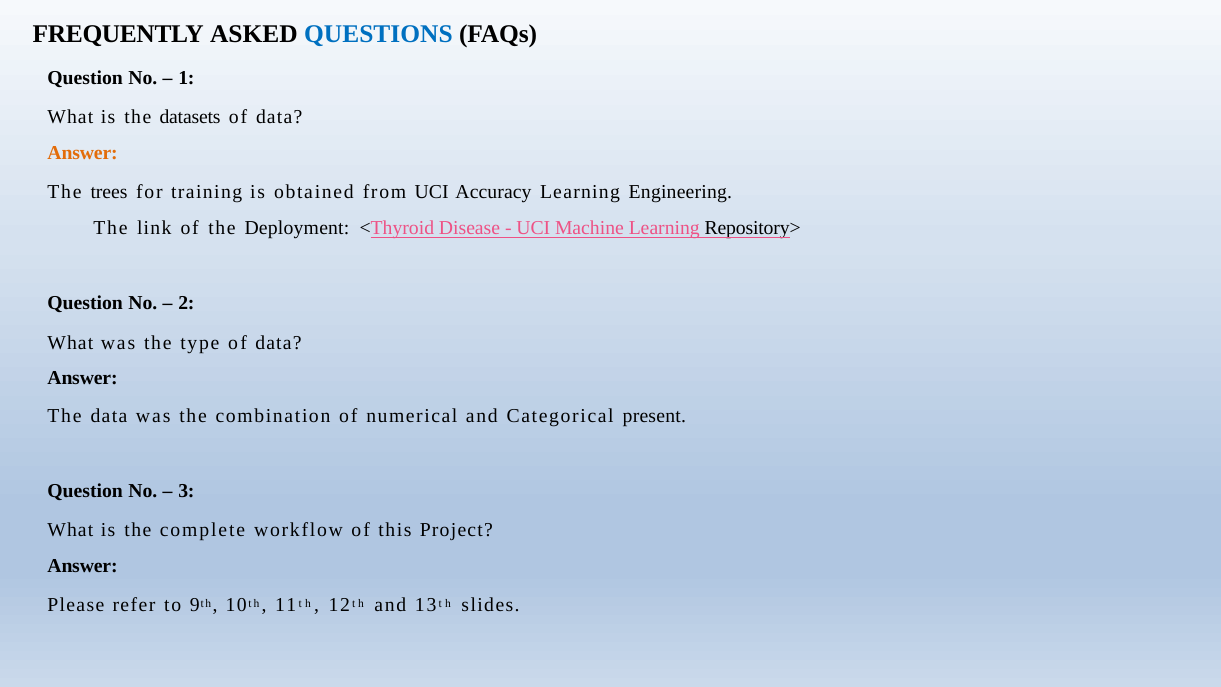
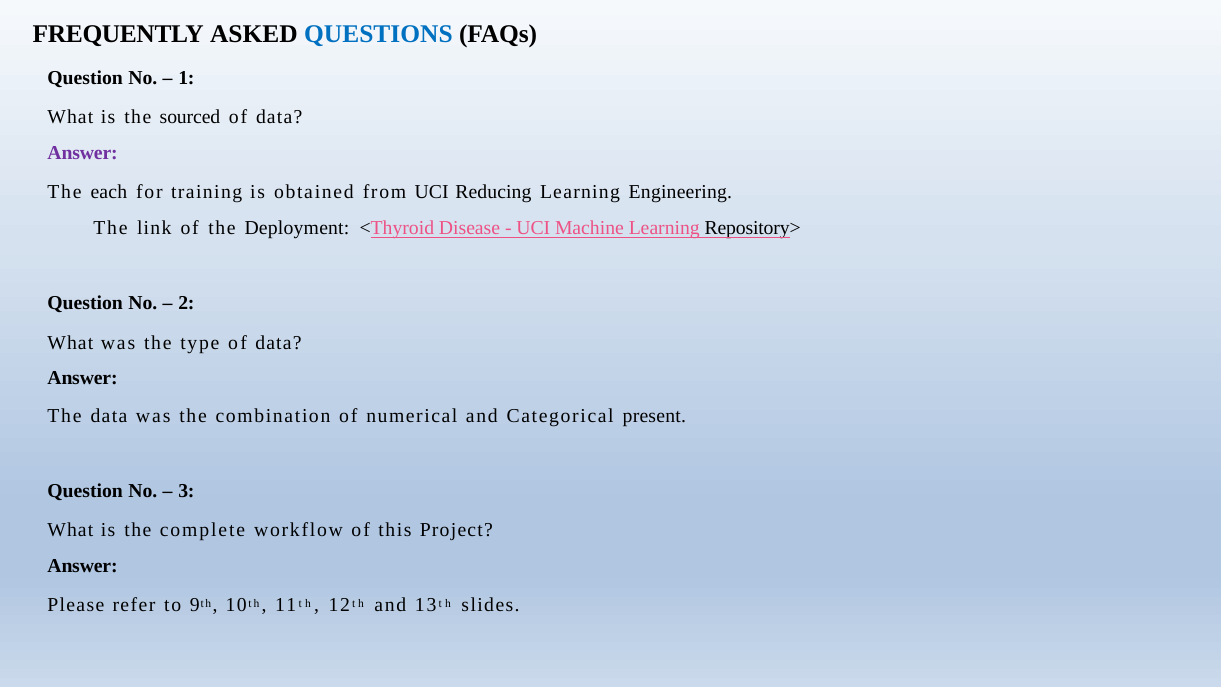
datasets: datasets -> sourced
Answer at (83, 153) colour: orange -> purple
trees: trees -> each
Accuracy: Accuracy -> Reducing
